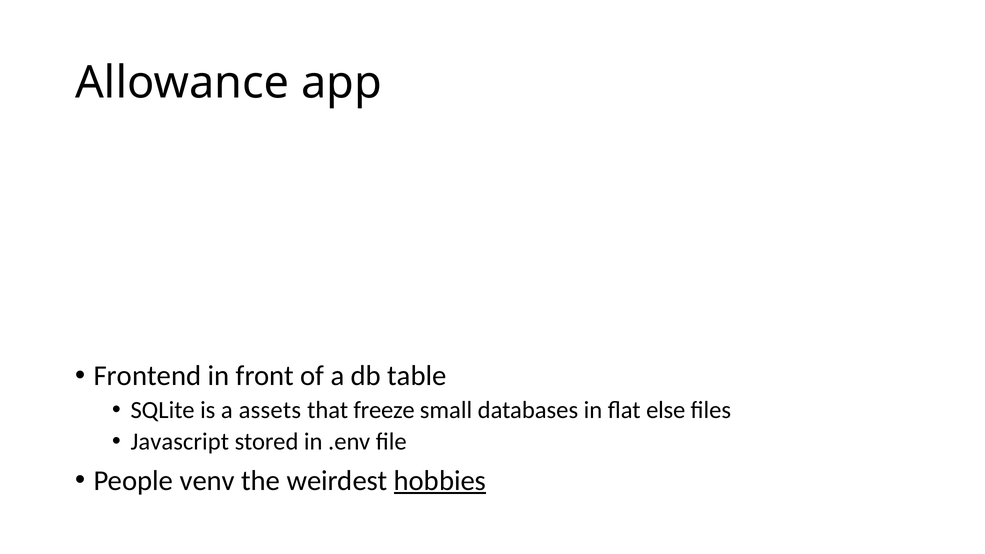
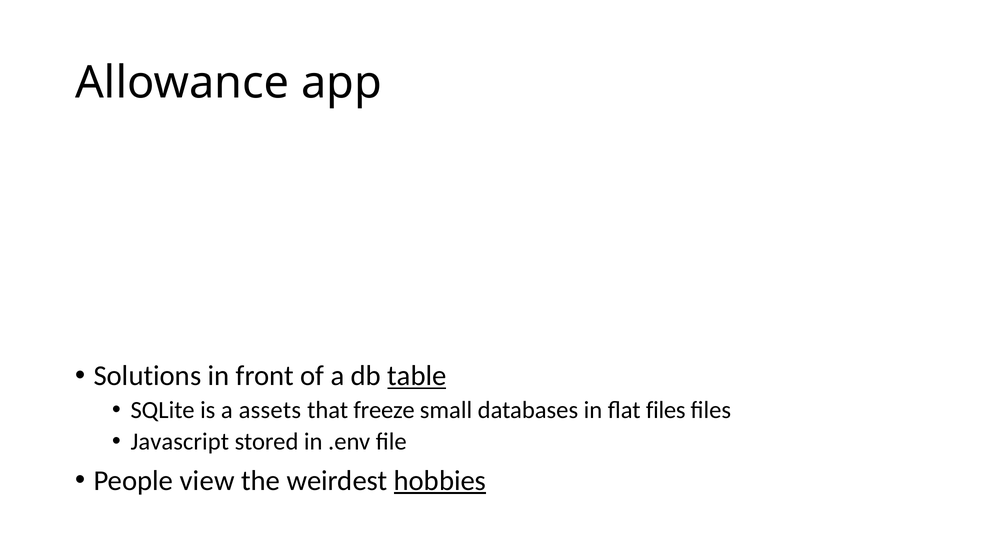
Frontend: Frontend -> Solutions
table underline: none -> present
flat else: else -> files
venv: venv -> view
